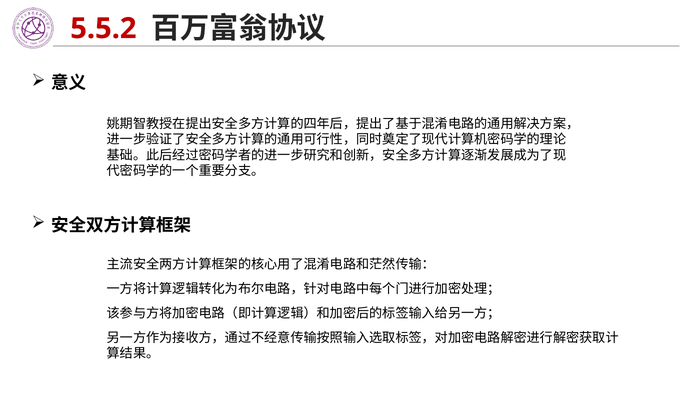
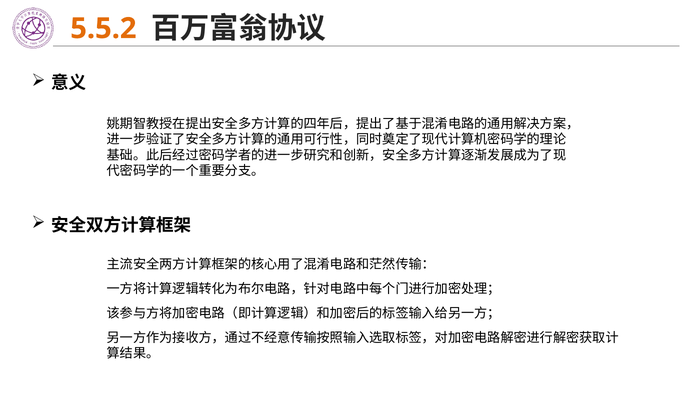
5.5.2 colour: red -> orange
